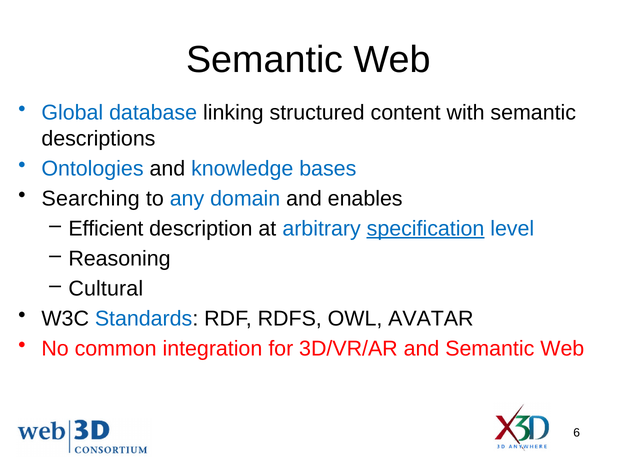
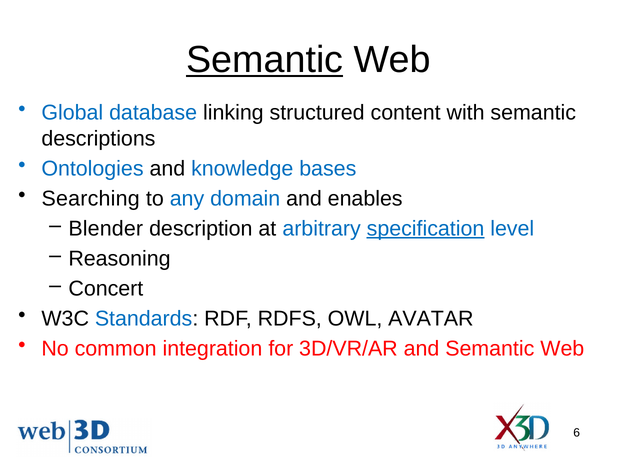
Semantic at (265, 60) underline: none -> present
Efficient: Efficient -> Blender
Cultural: Cultural -> Concert
